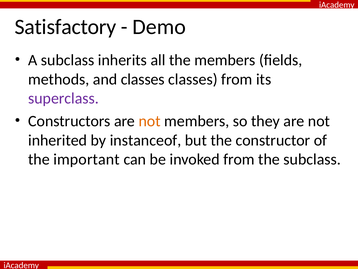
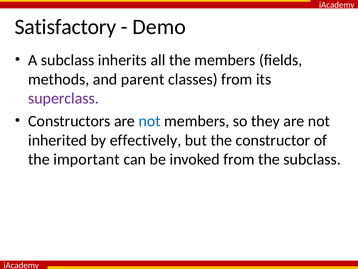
and classes: classes -> parent
not at (150, 121) colour: orange -> blue
instanceof: instanceof -> effectively
